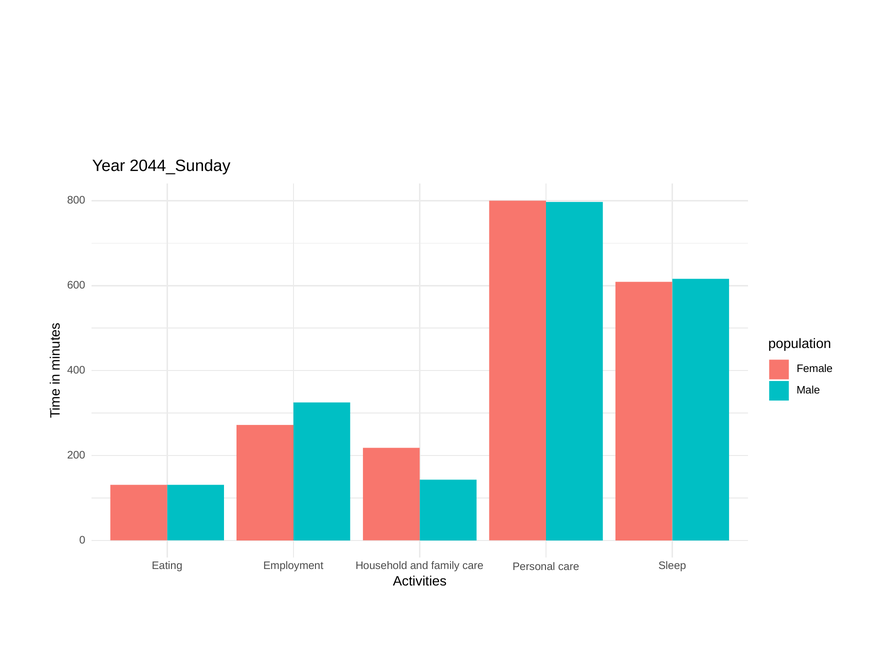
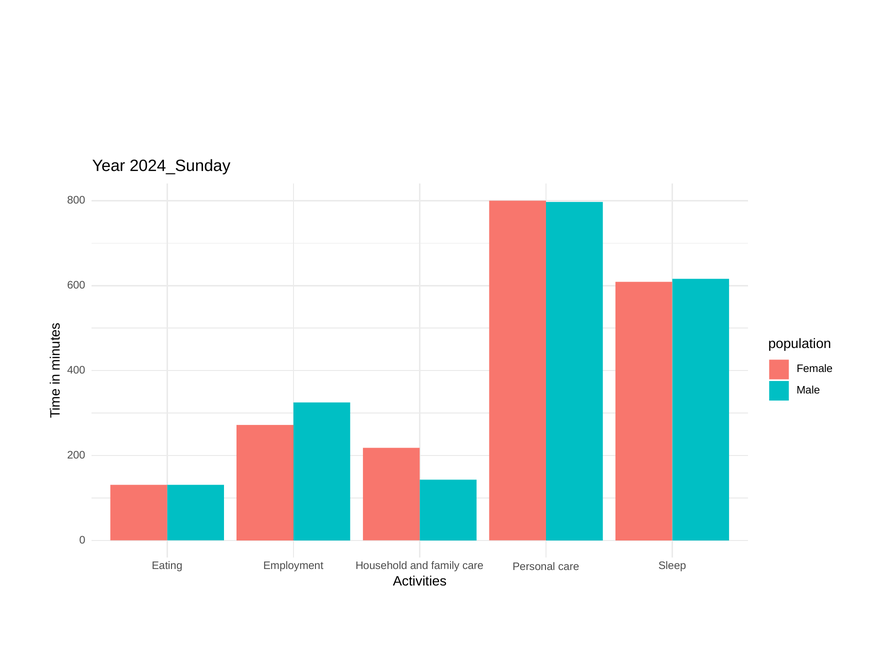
2044_Sunday: 2044_Sunday -> 2024_Sunday
